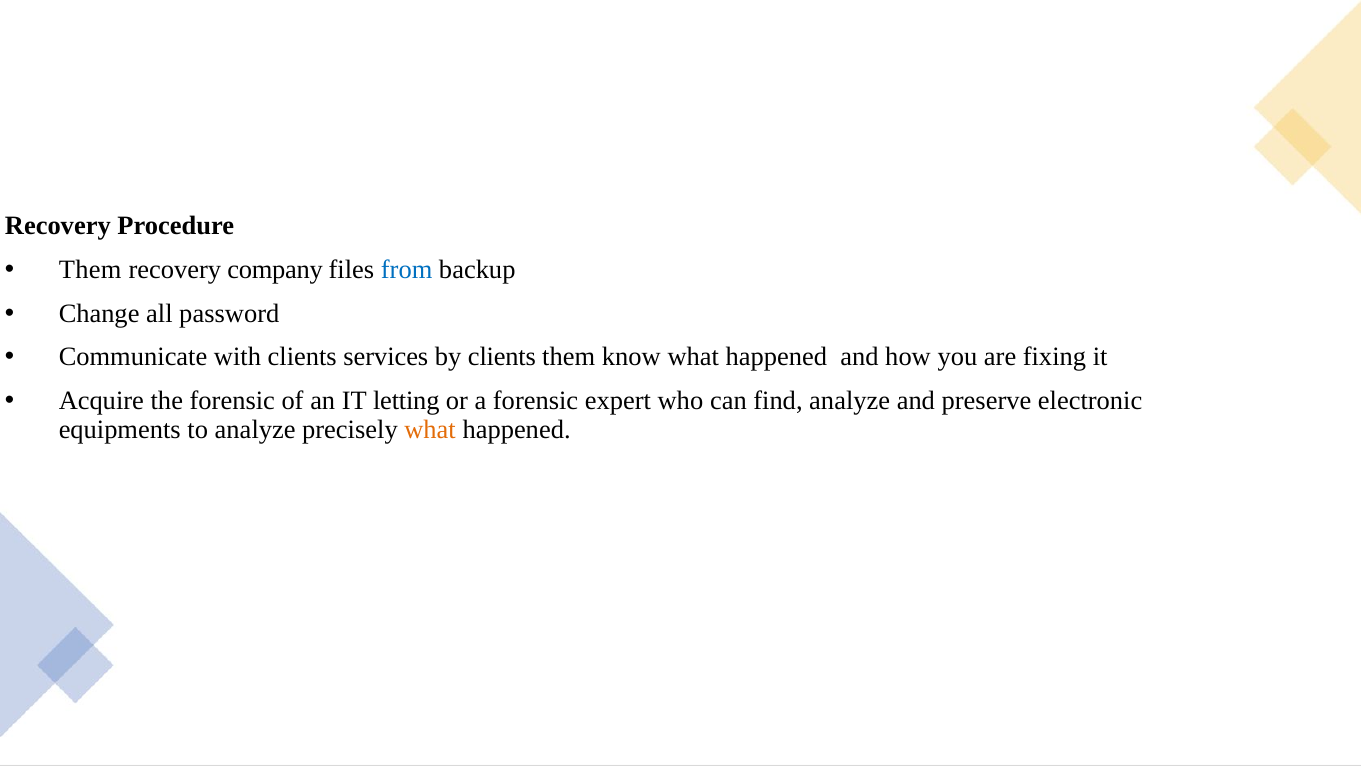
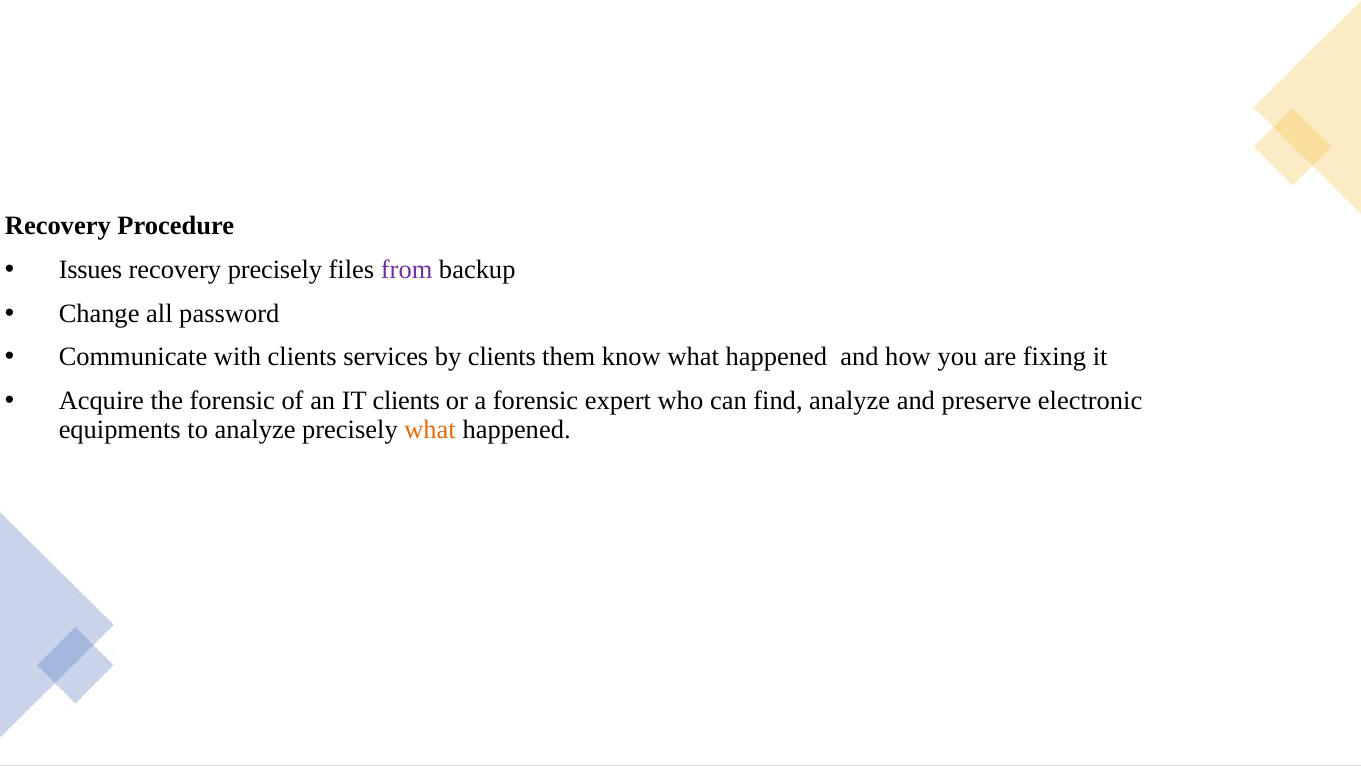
Them at (90, 269): Them -> Issues
recovery company: company -> precisely
from colour: blue -> purple
IT letting: letting -> clients
